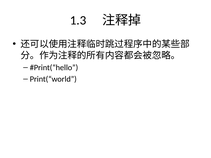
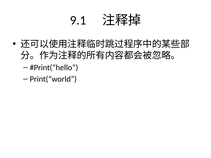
1.3: 1.3 -> 9.1
